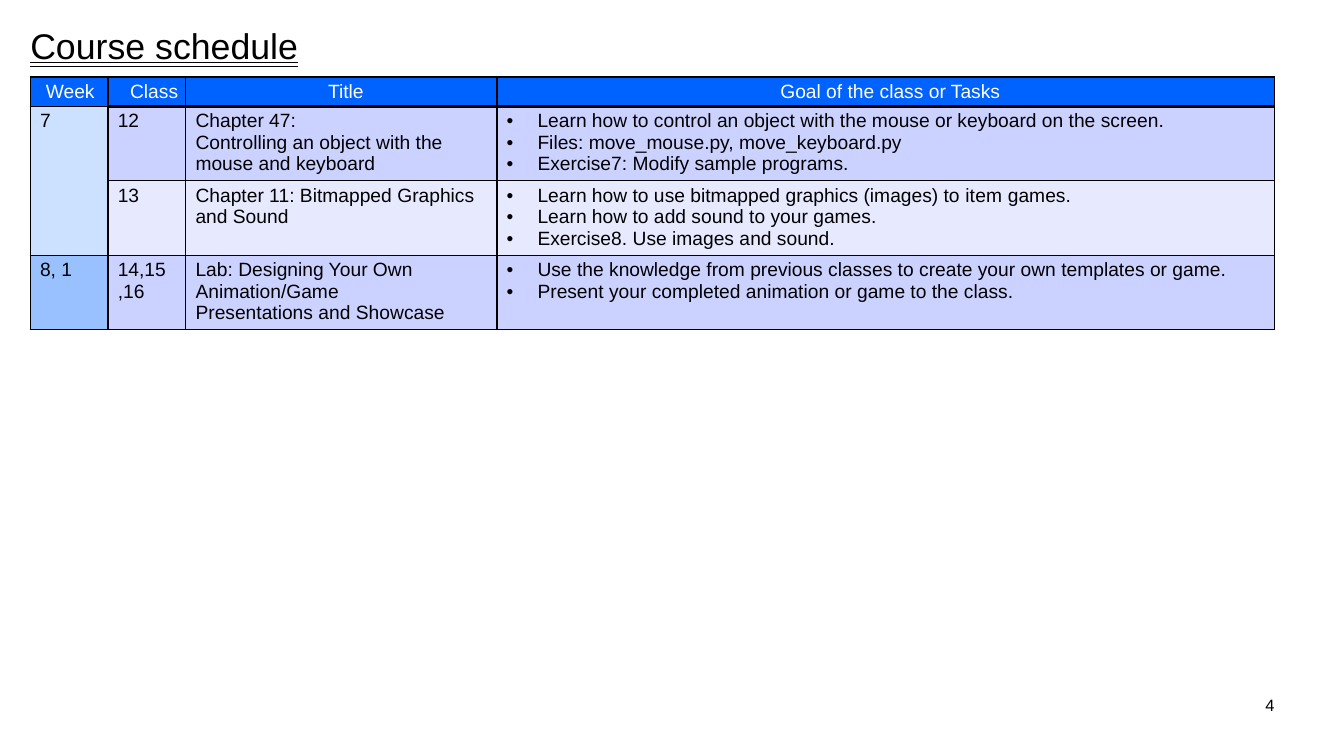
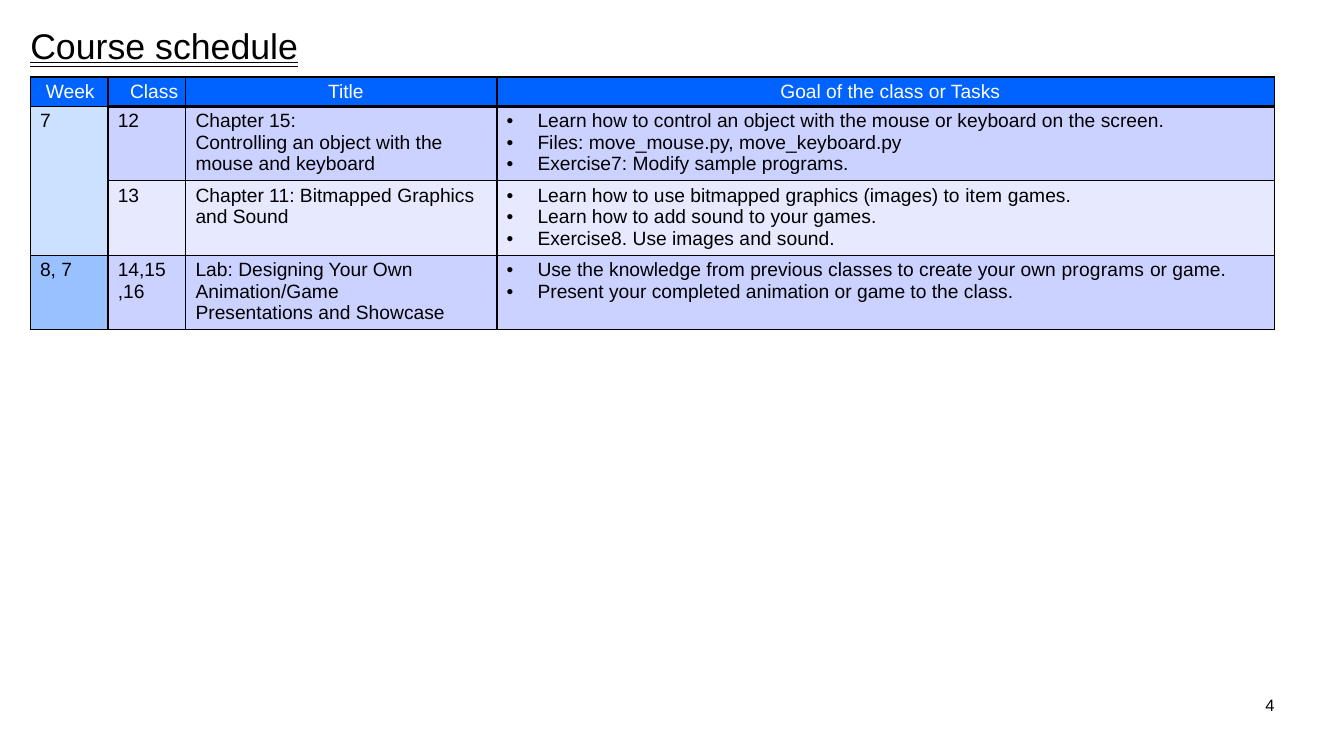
47: 47 -> 15
8 1: 1 -> 7
own templates: templates -> programs
